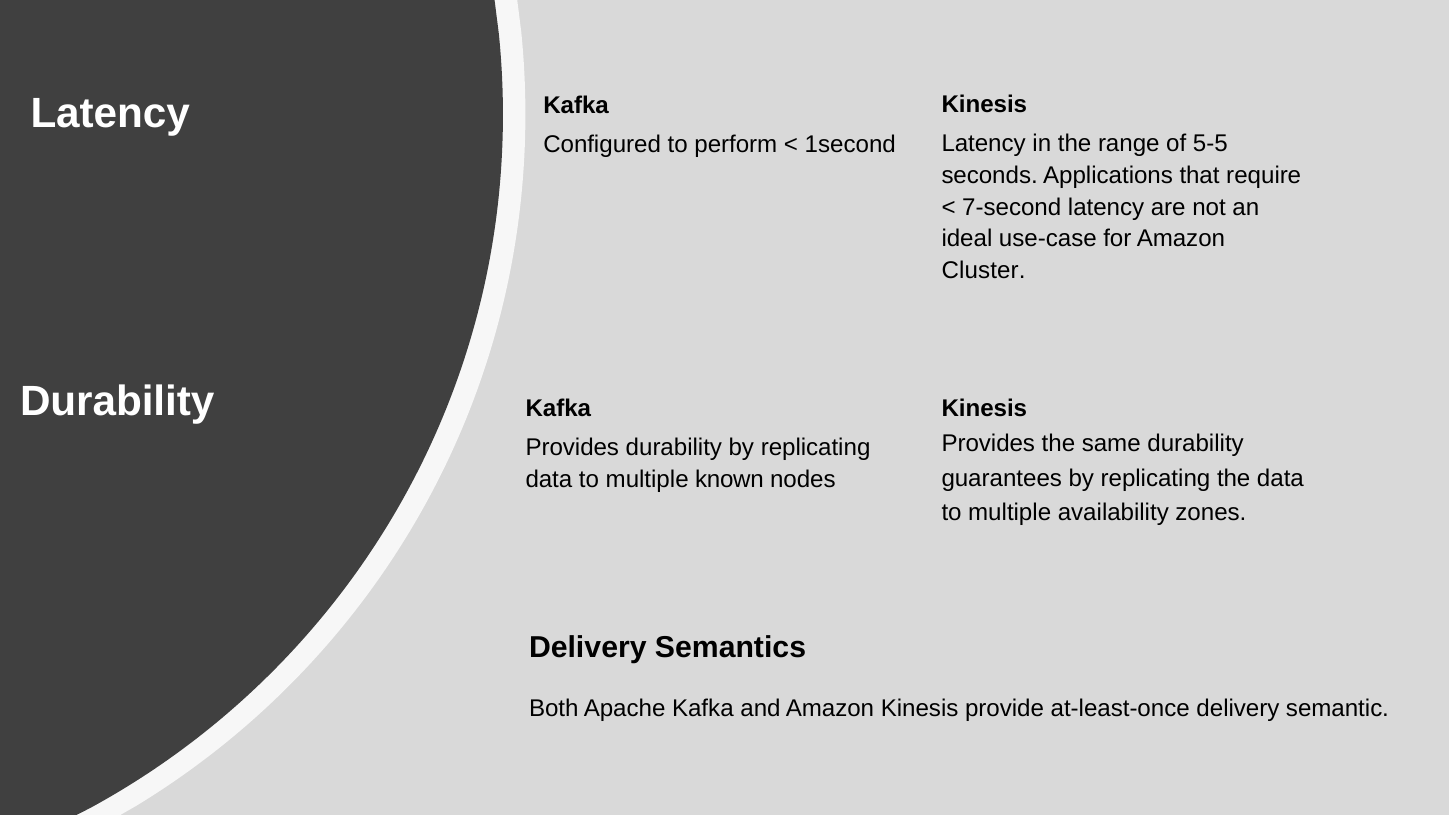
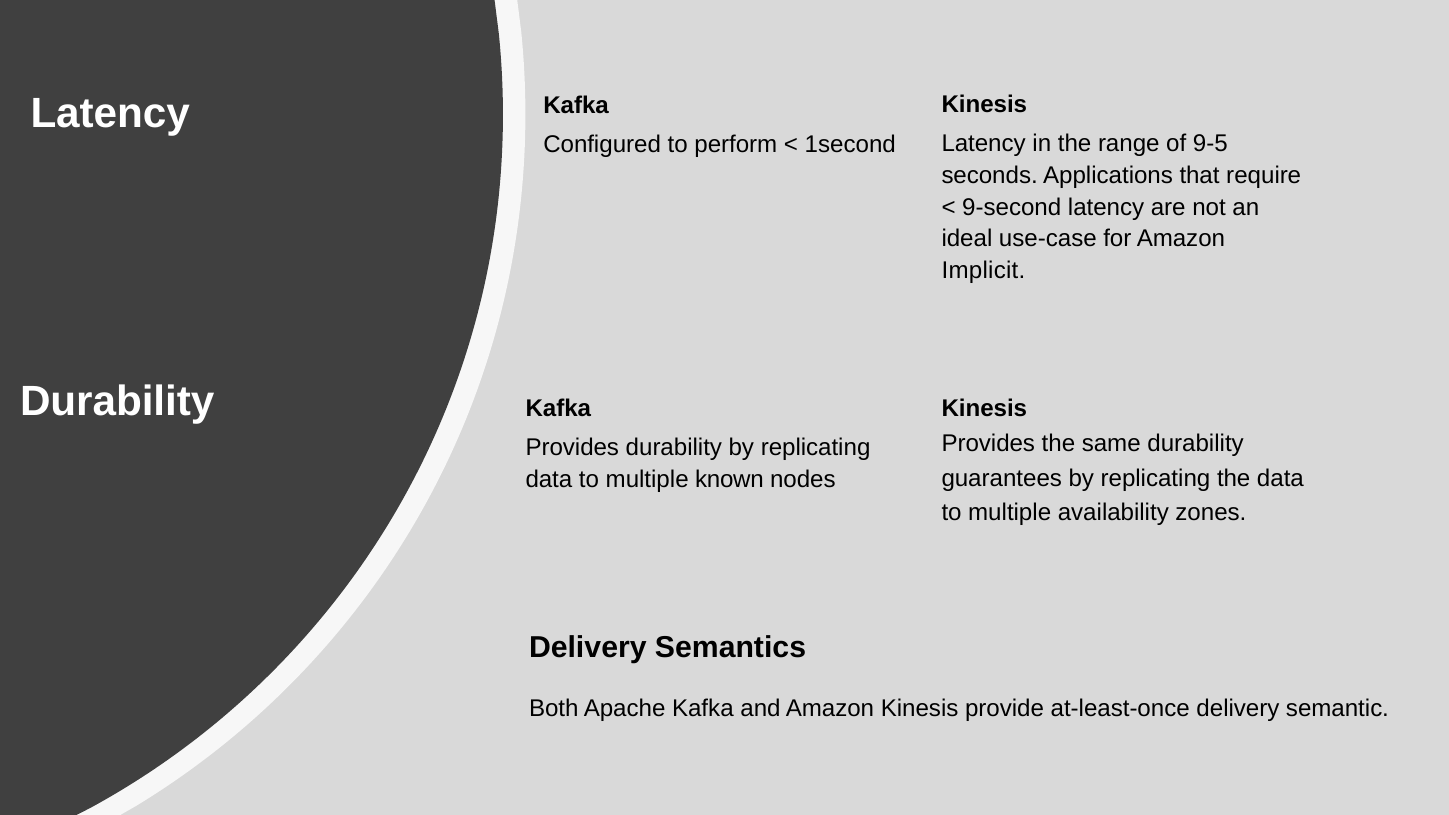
5-5: 5-5 -> 9-5
7-second: 7-second -> 9-second
Cluster: Cluster -> Implicit
